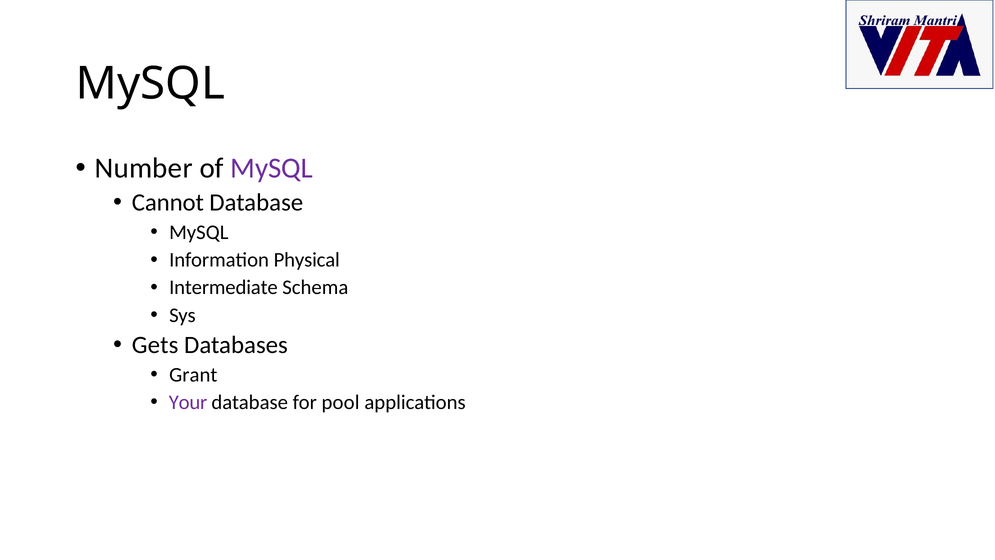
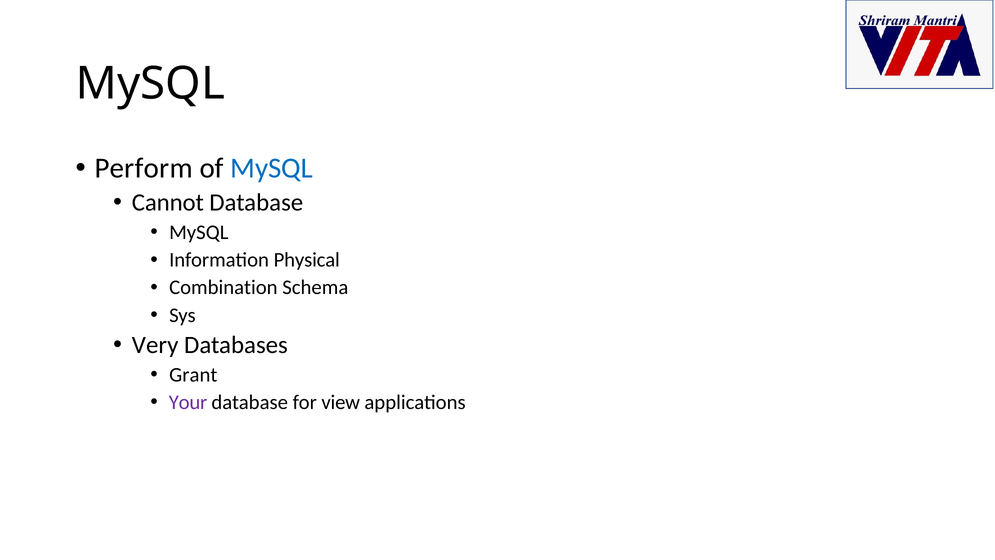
Number: Number -> Perform
MySQL at (272, 168) colour: purple -> blue
Intermediate: Intermediate -> Combination
Gets: Gets -> Very
pool: pool -> view
